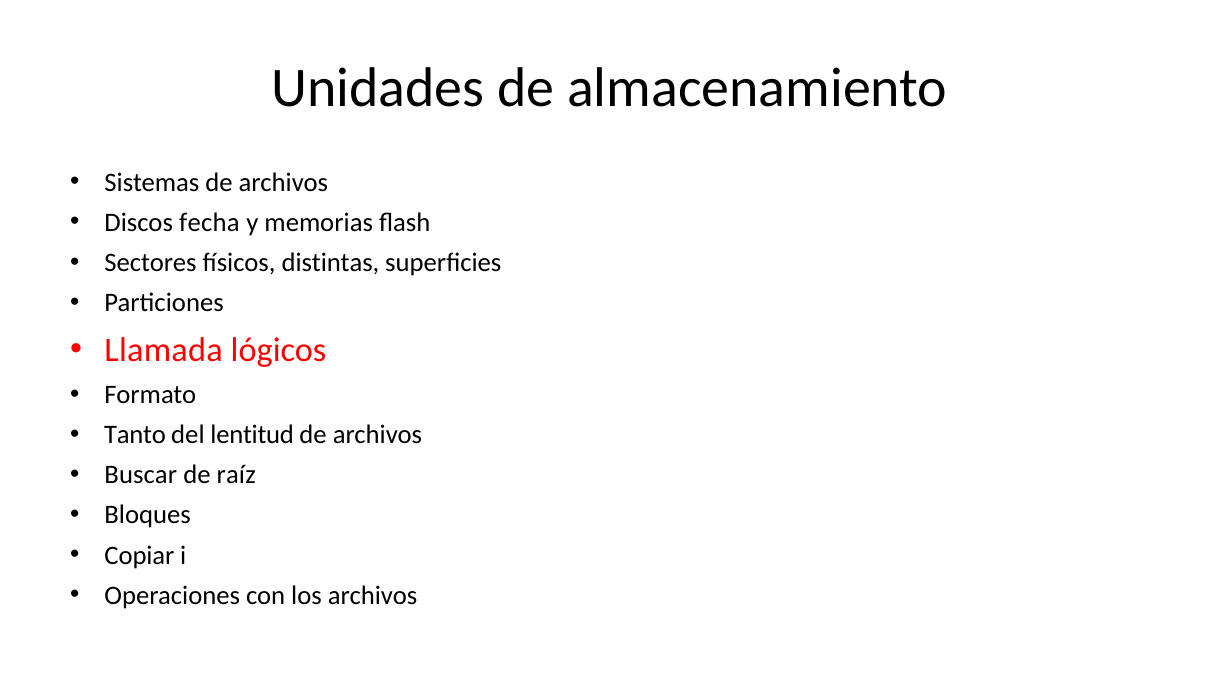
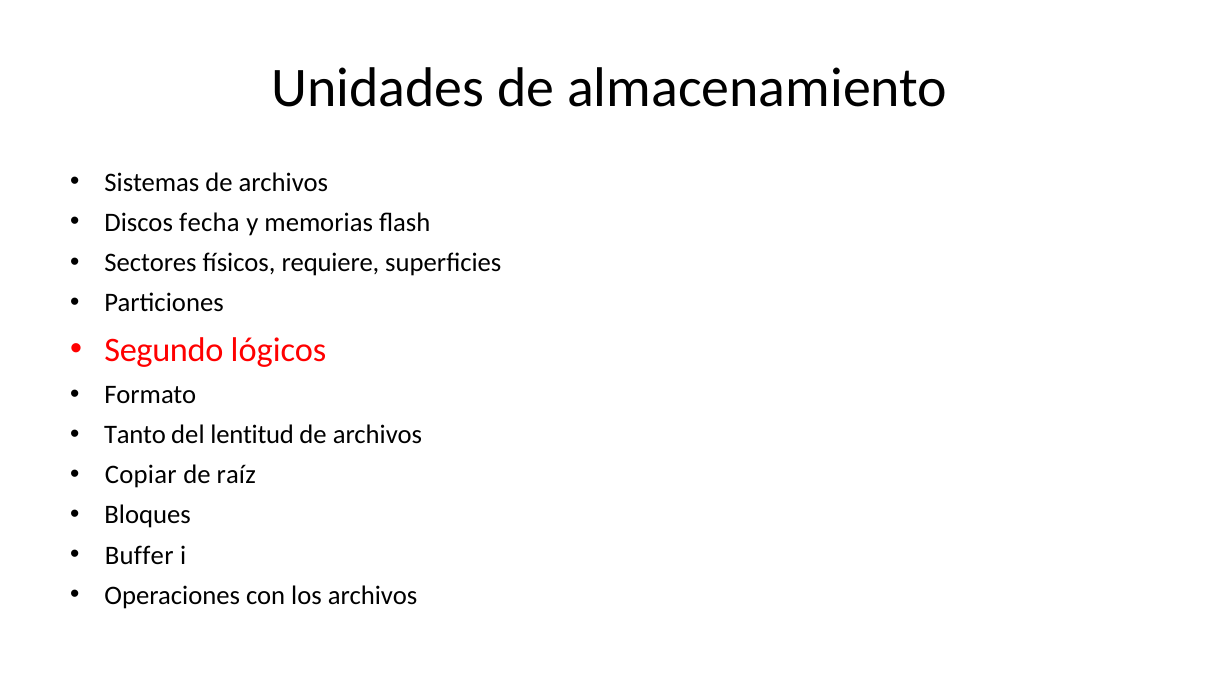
distintas: distintas -> requiere
Llamada: Llamada -> Segundo
Buscar: Buscar -> Copiar
Copiar: Copiar -> Buffer
